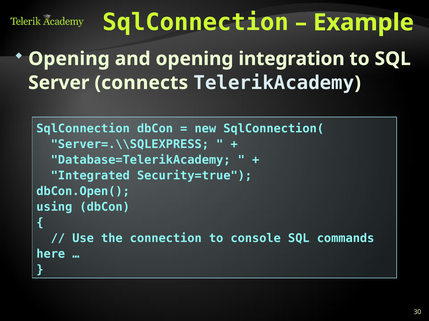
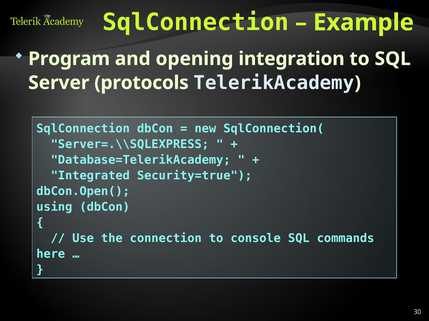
Opening at (69, 59): Opening -> Program
connects: connects -> protocols
